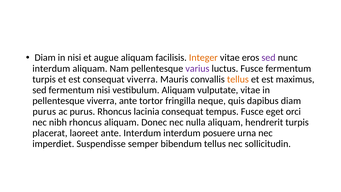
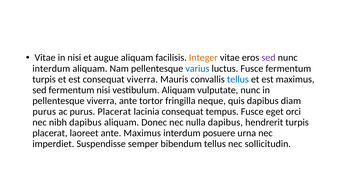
Diam at (45, 58): Diam -> Vitae
varius colour: purple -> blue
tellus at (238, 79) colour: orange -> blue
vulputate vitae: vitae -> nunc
purus Rhoncus: Rhoncus -> Placerat
nibh rhoncus: rhoncus -> dapibus
nulla aliquam: aliquam -> dapibus
ante Interdum: Interdum -> Maximus
